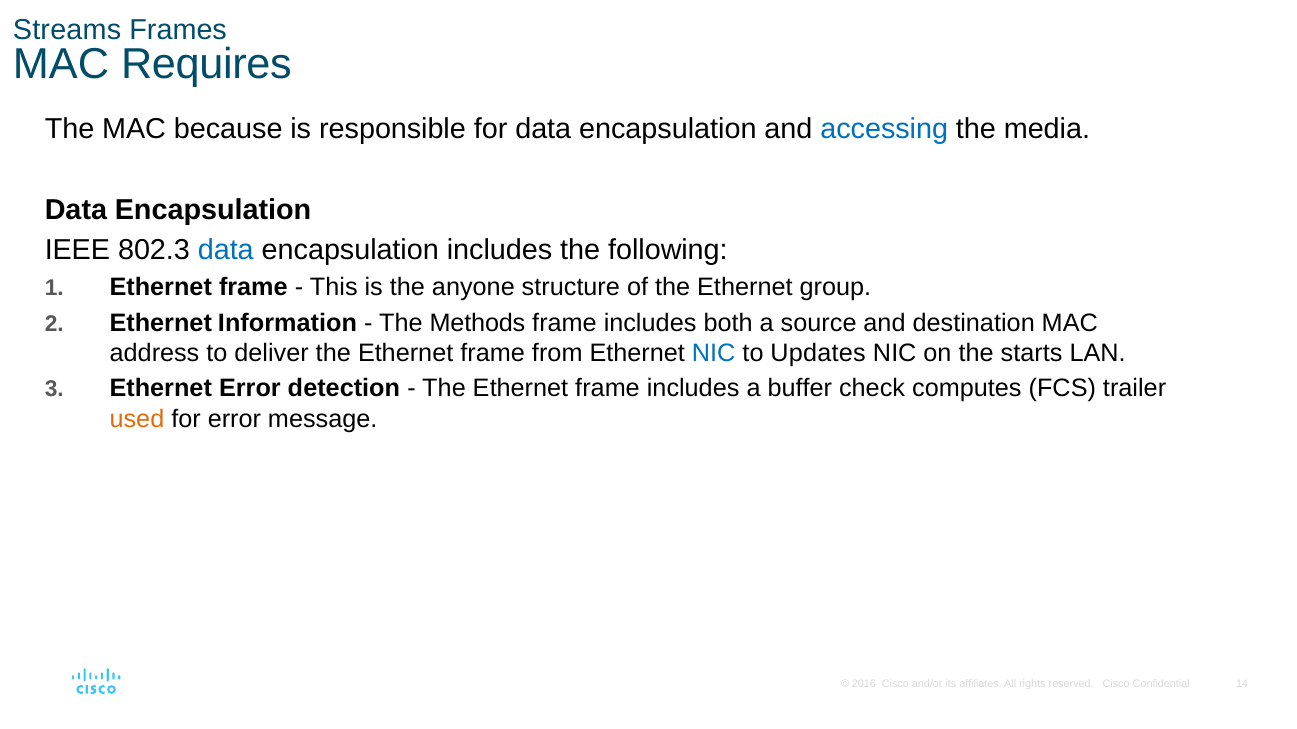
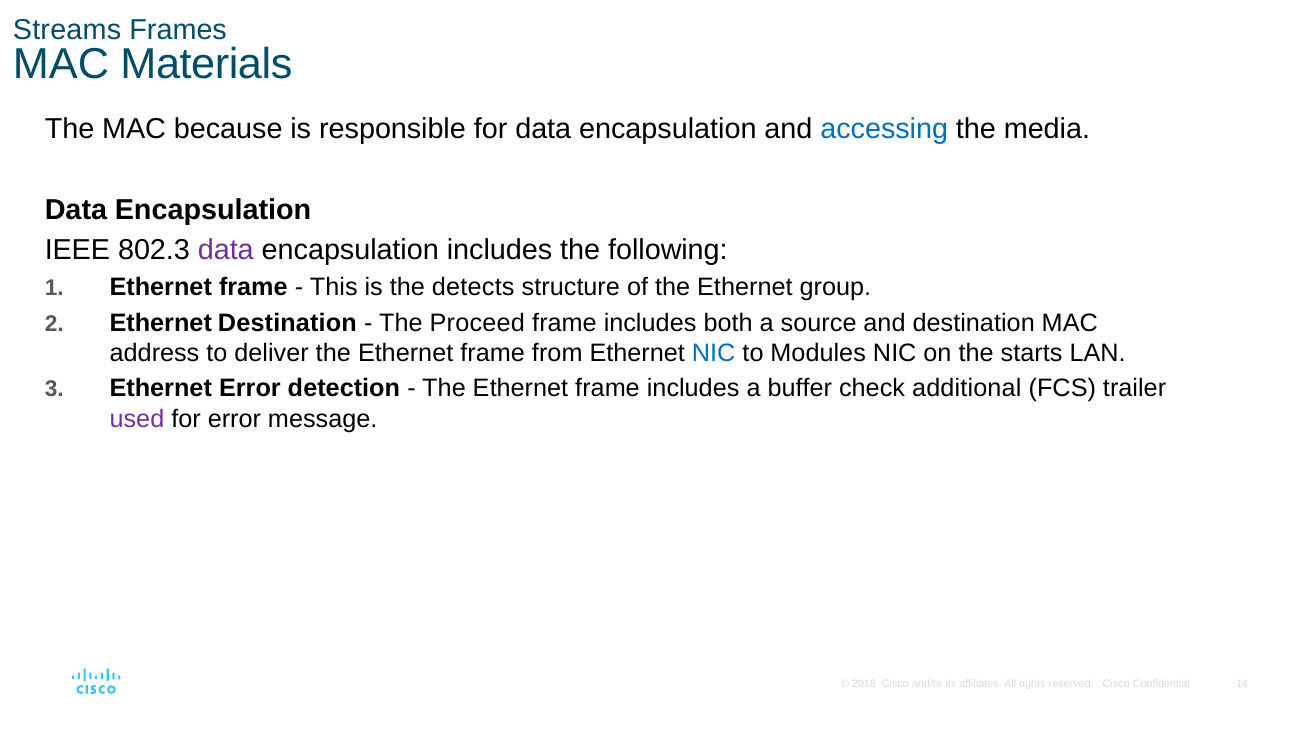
Requires: Requires -> Materials
data at (226, 251) colour: blue -> purple
anyone: anyone -> detects
Ethernet Information: Information -> Destination
Methods: Methods -> Proceed
Updates: Updates -> Modules
computes: computes -> additional
used colour: orange -> purple
